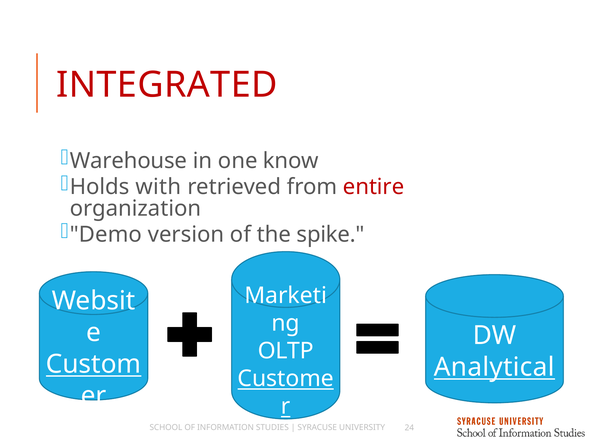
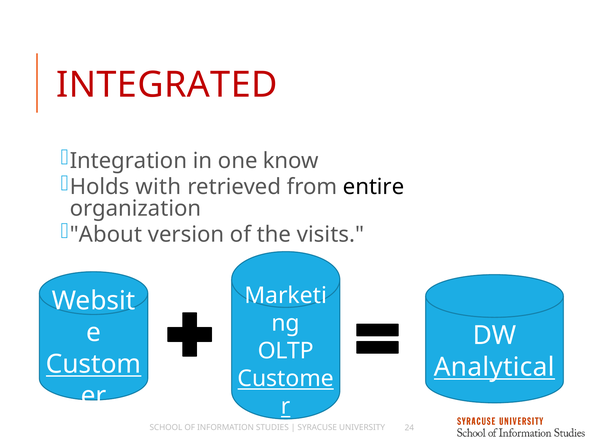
Warehouse: Warehouse -> Integration
entire colour: red -> black
Demo: Demo -> About
spike: spike -> visits
